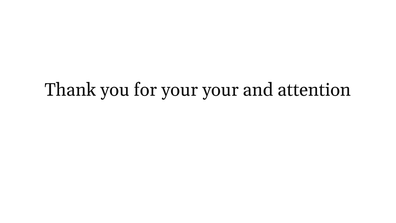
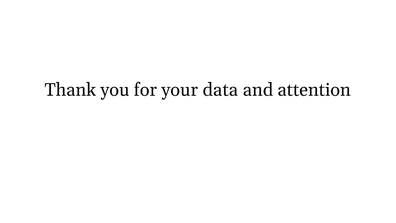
your your: your -> data
